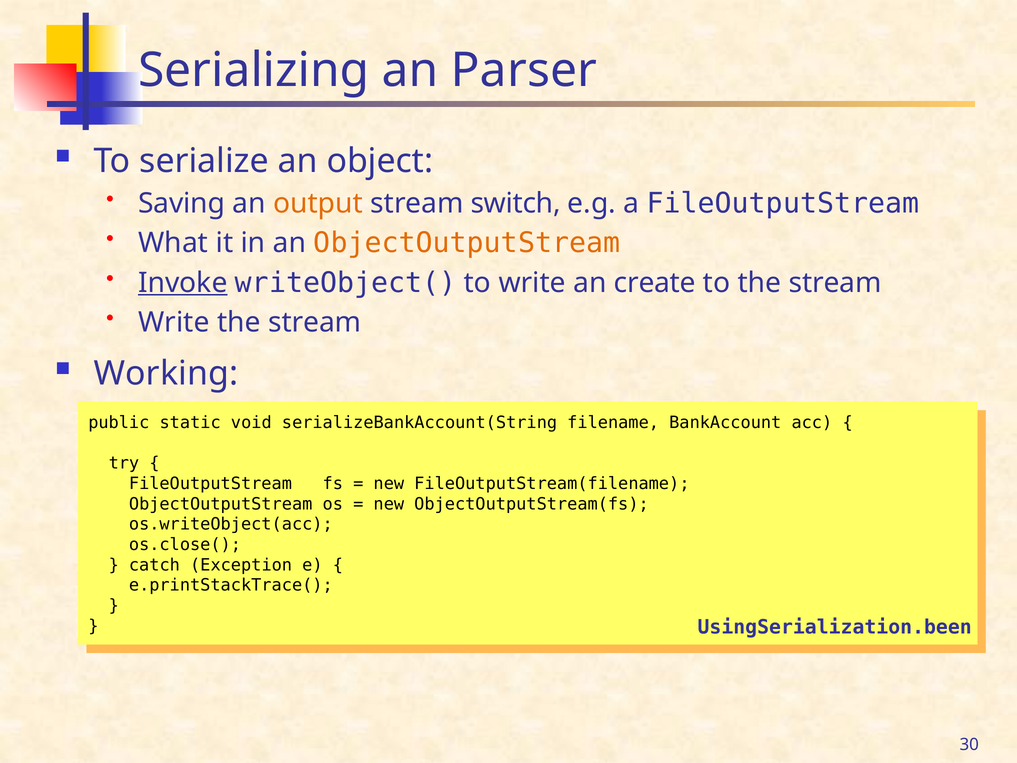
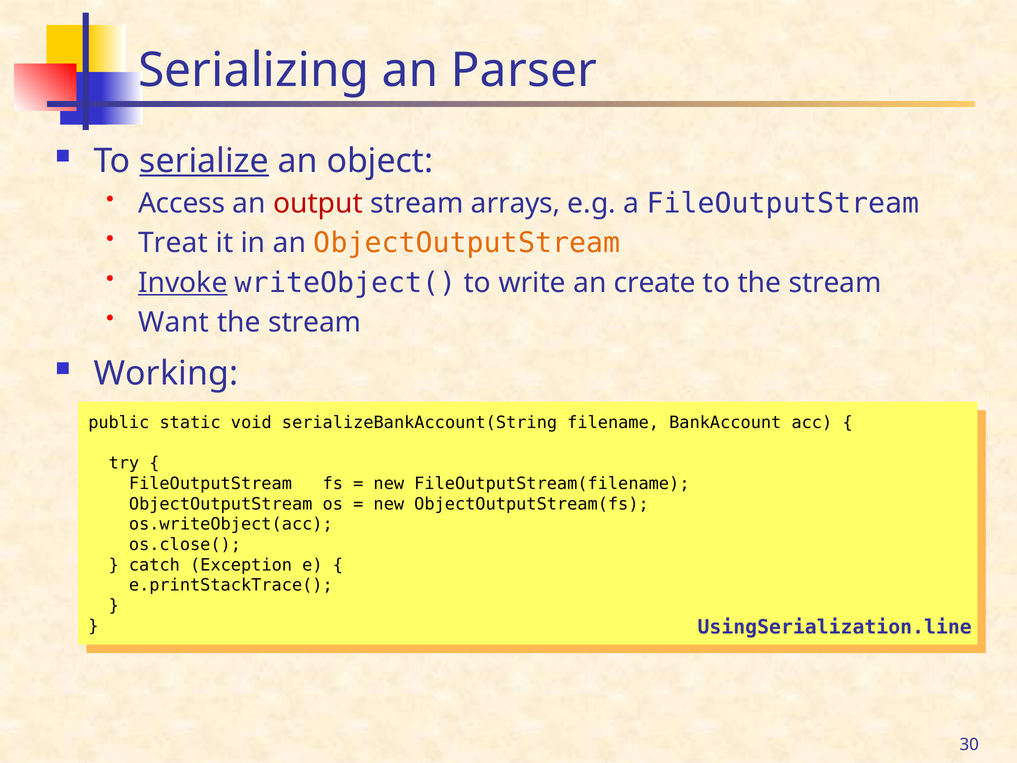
serialize underline: none -> present
Saving: Saving -> Access
output colour: orange -> red
switch: switch -> arrays
What: What -> Treat
Write at (174, 322): Write -> Want
UsingSerialization.been: UsingSerialization.been -> UsingSerialization.line
